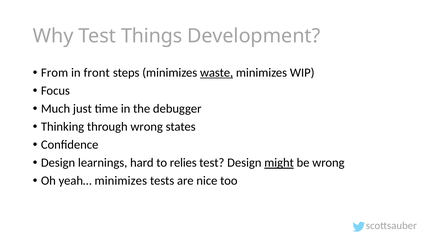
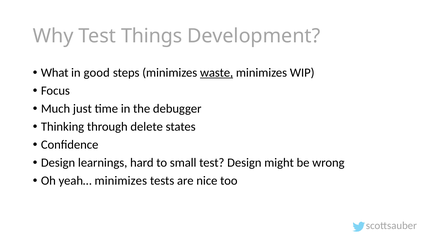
From: From -> What
front: front -> good
through wrong: wrong -> delete
relies: relies -> small
might underline: present -> none
